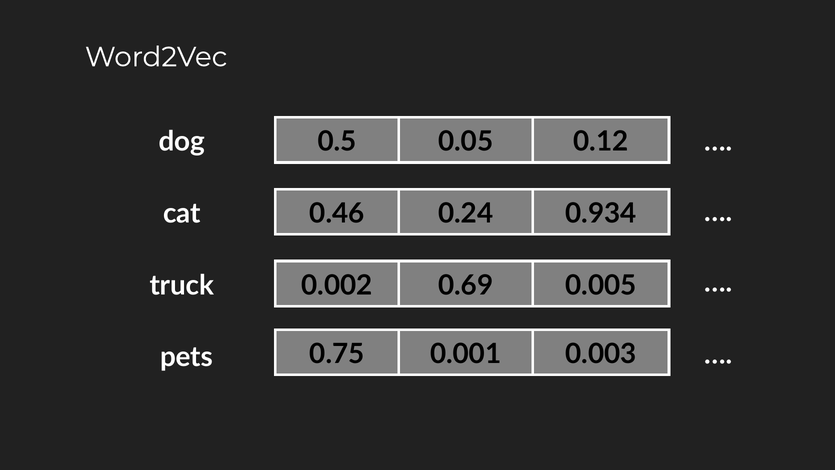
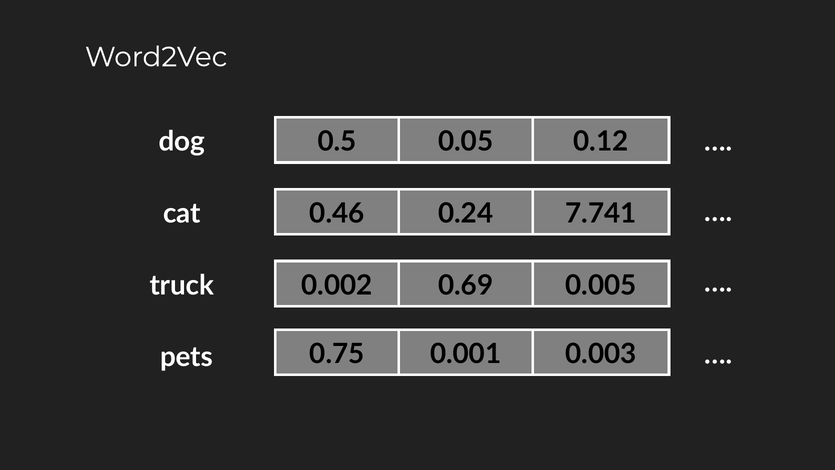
0.934: 0.934 -> 7.741
